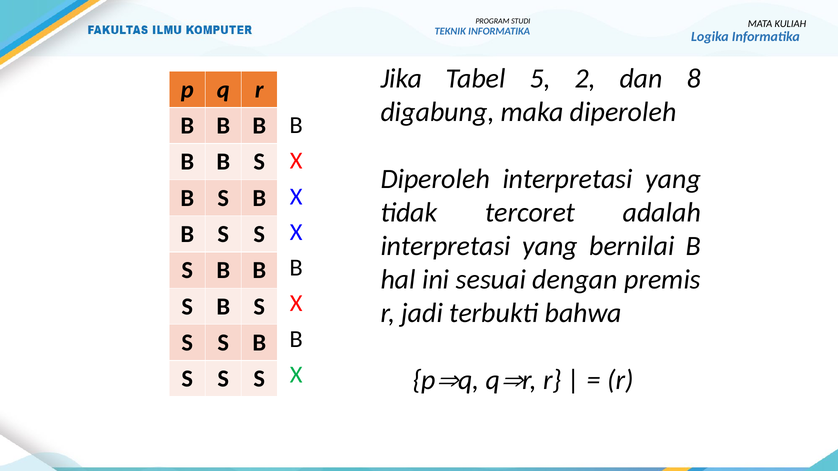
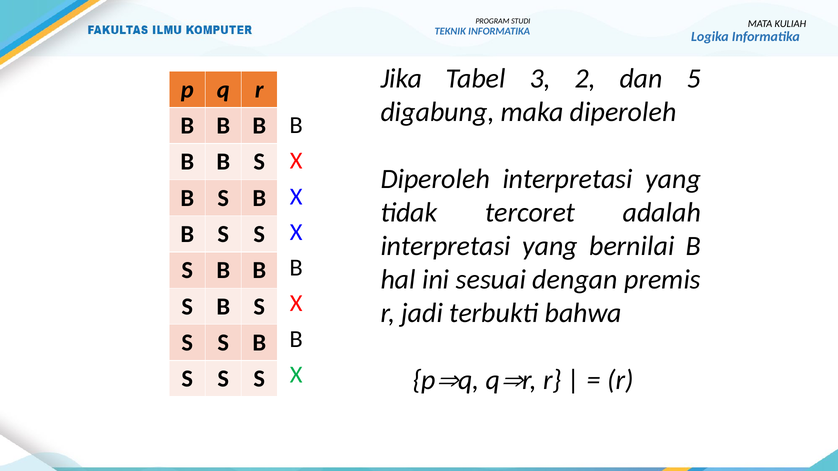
5: 5 -> 3
8: 8 -> 5
